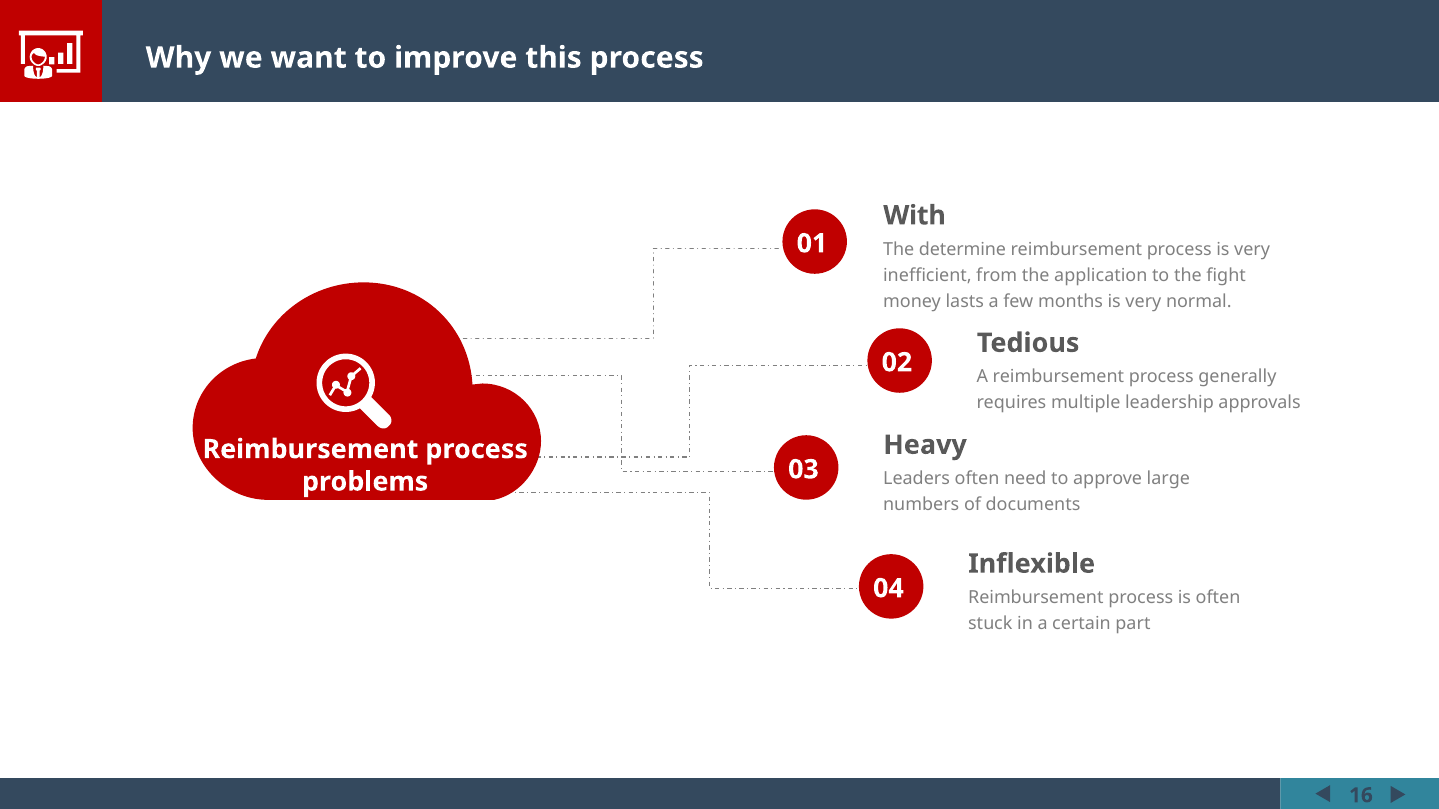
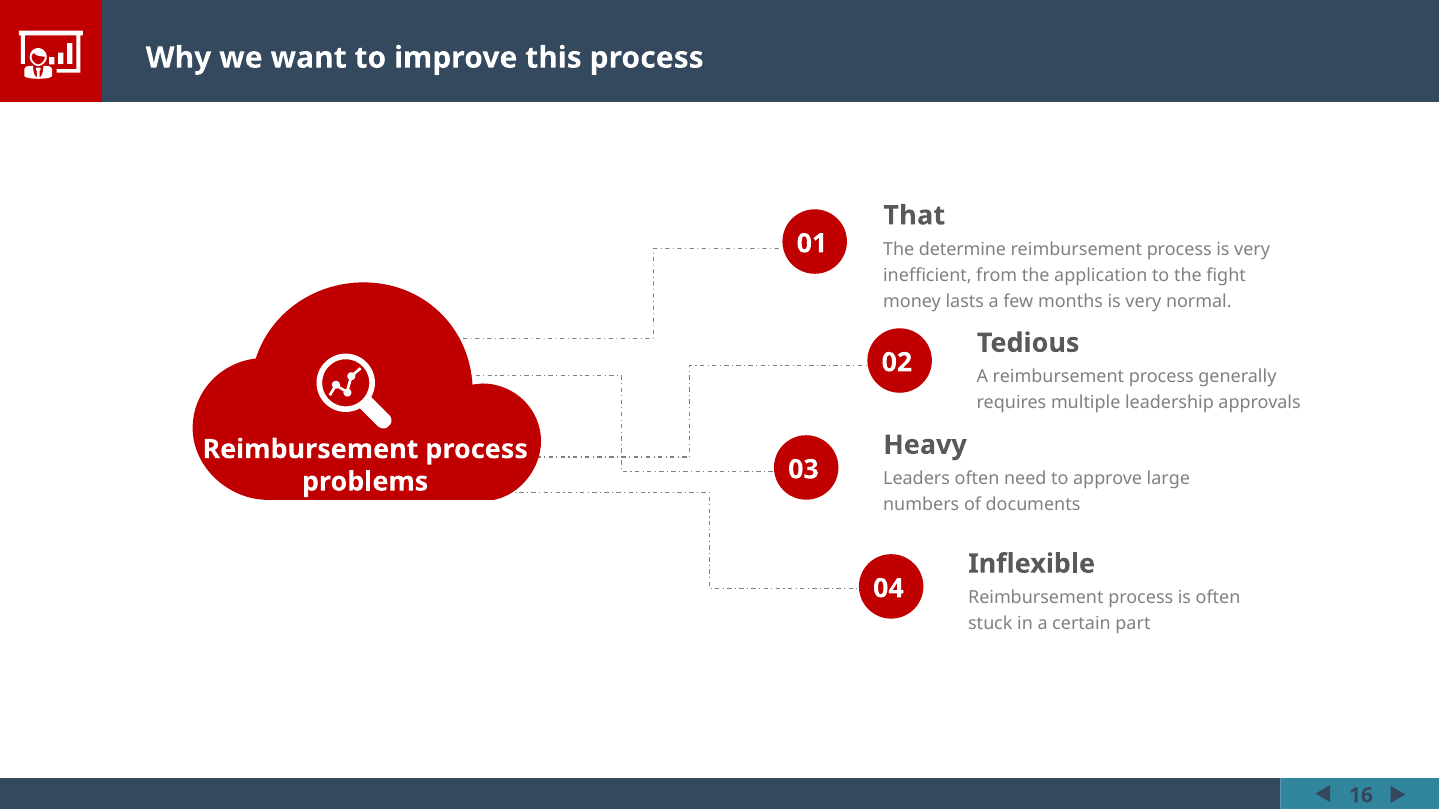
With: With -> That
